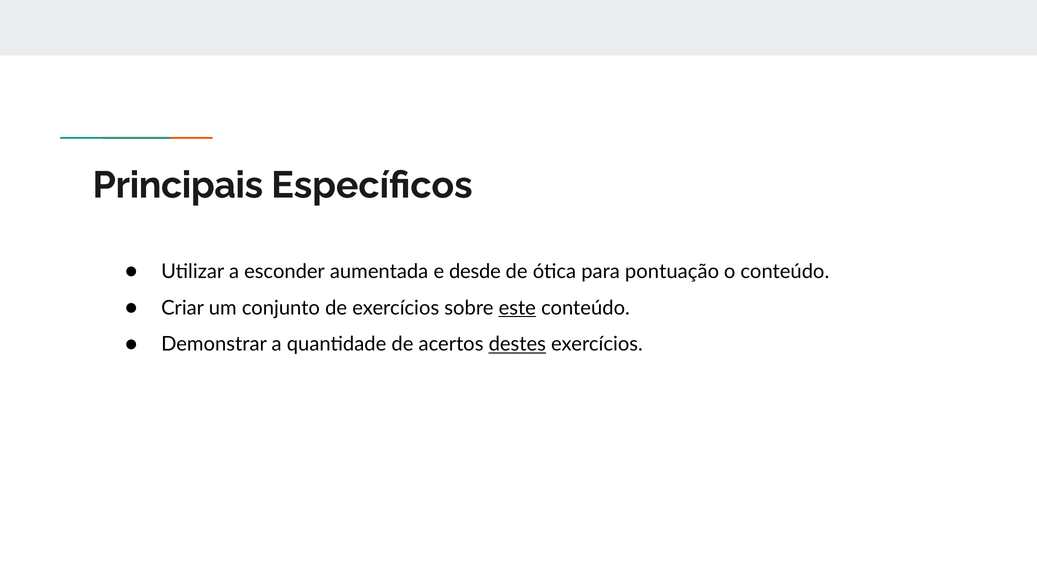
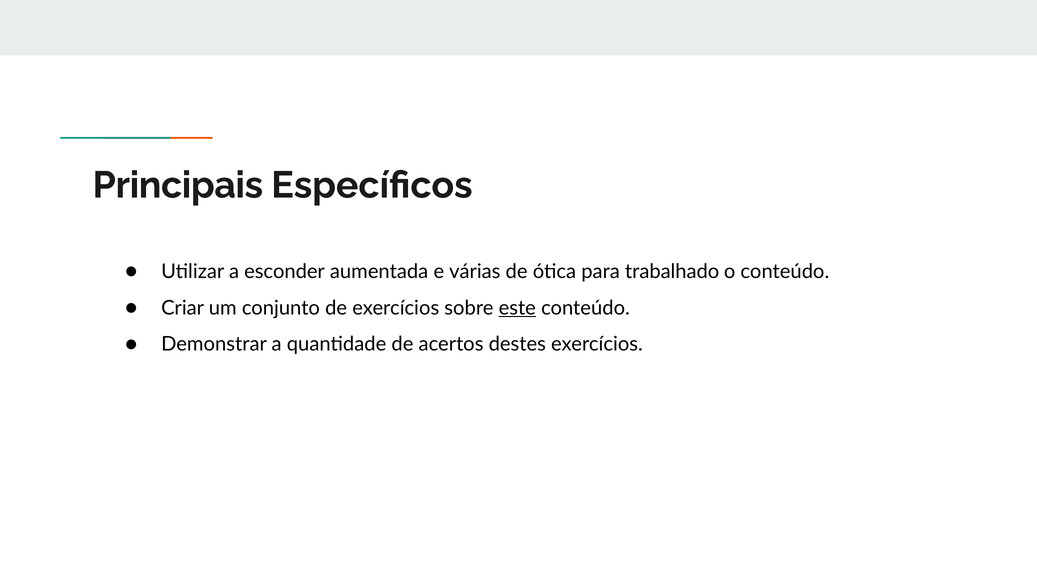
desde: desde -> várias
pontuação: pontuação -> trabalhado
destes underline: present -> none
